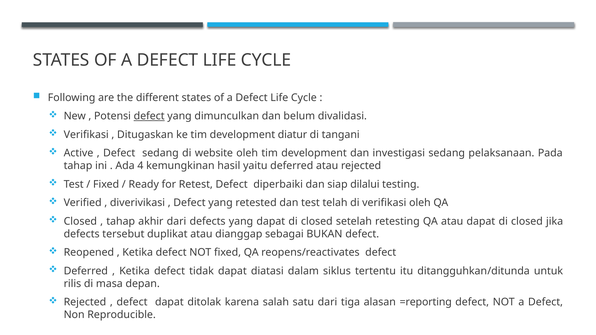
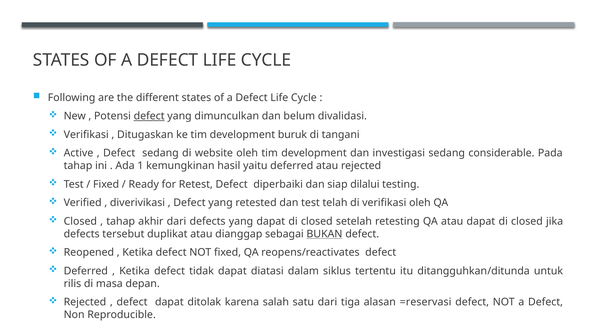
diatur: diatur -> buruk
pelaksanaan: pelaksanaan -> considerable
4: 4 -> 1
BUKAN underline: none -> present
=reporting: =reporting -> =reservasi
